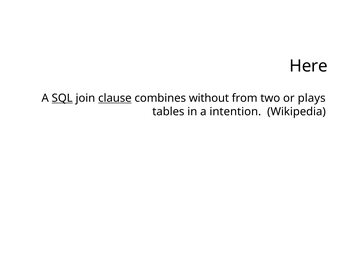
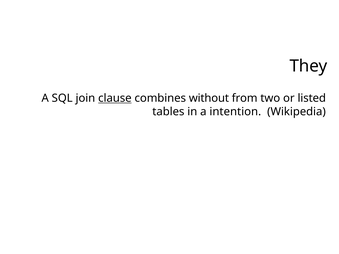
Here: Here -> They
SQL underline: present -> none
plays: plays -> listed
